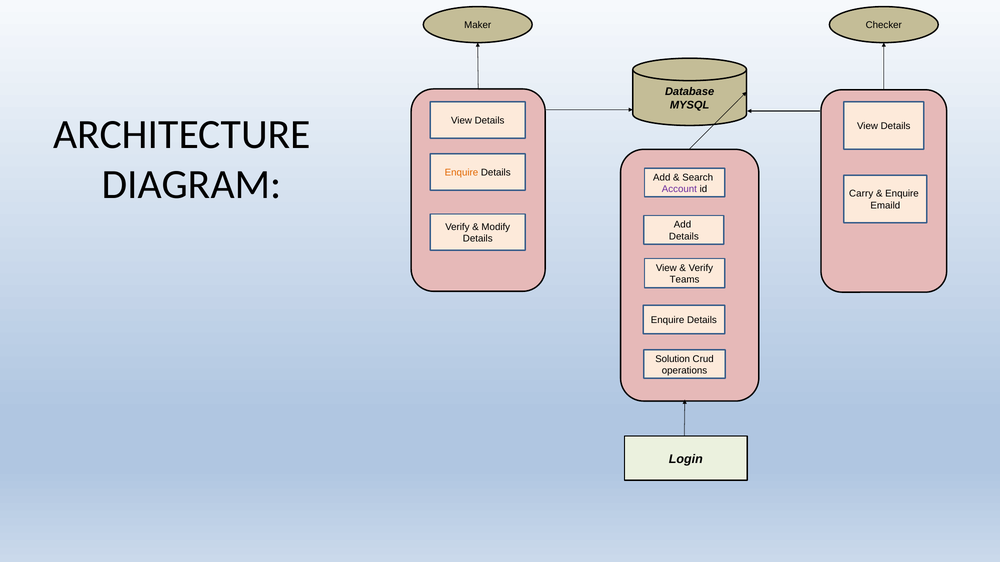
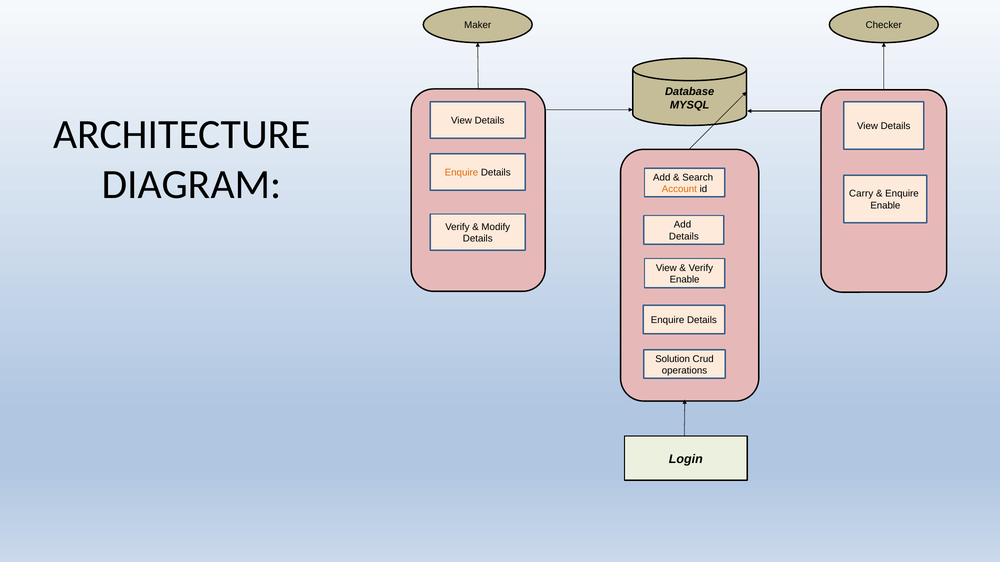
Account colour: purple -> orange
Emaild at (885, 206): Emaild -> Enable
Teams at (685, 280): Teams -> Enable
